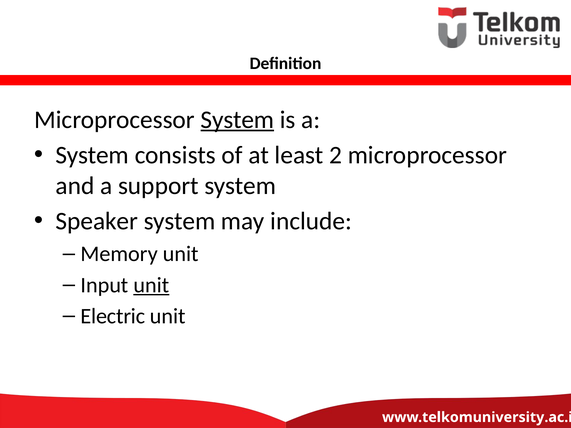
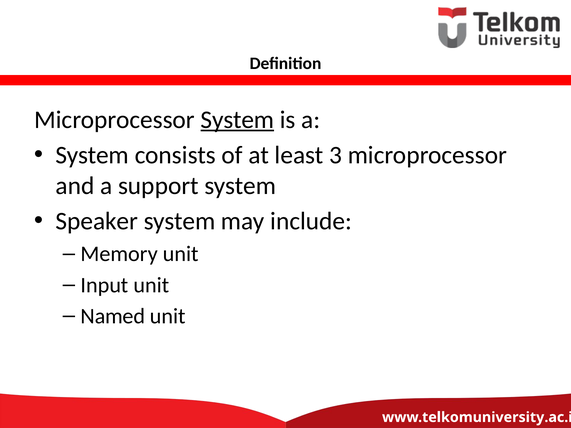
2: 2 -> 3
unit at (151, 285) underline: present -> none
Electric: Electric -> Named
